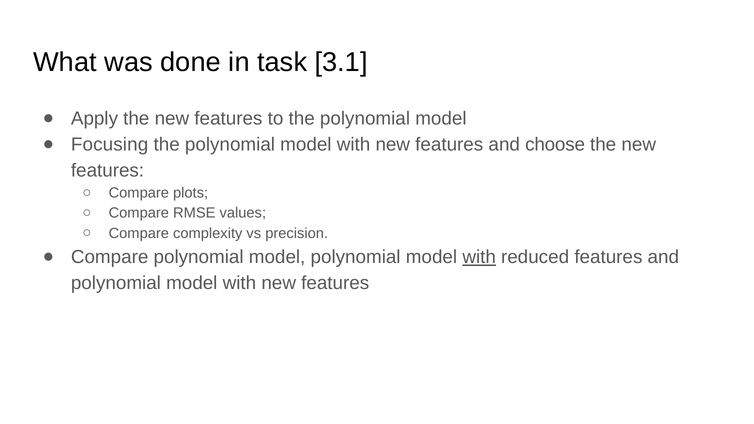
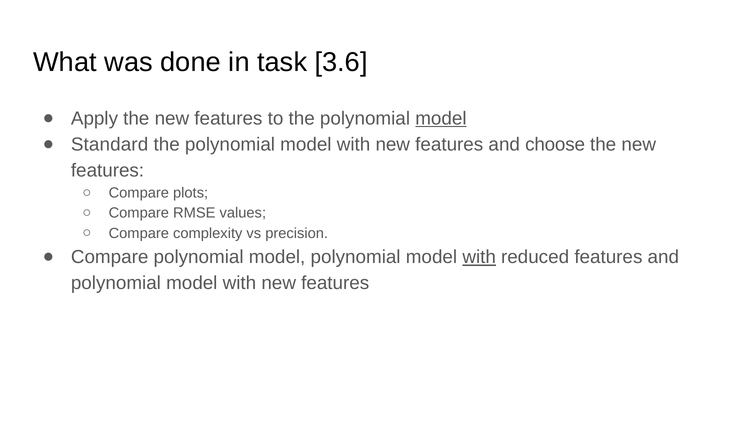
3.1: 3.1 -> 3.6
model at (441, 119) underline: none -> present
Focusing: Focusing -> Standard
